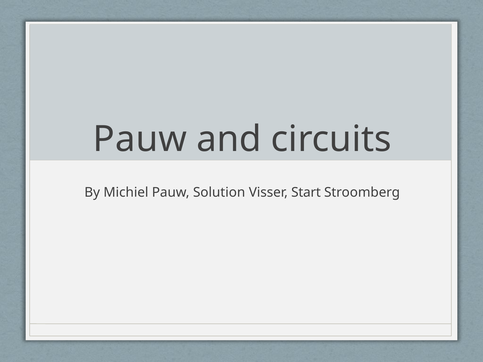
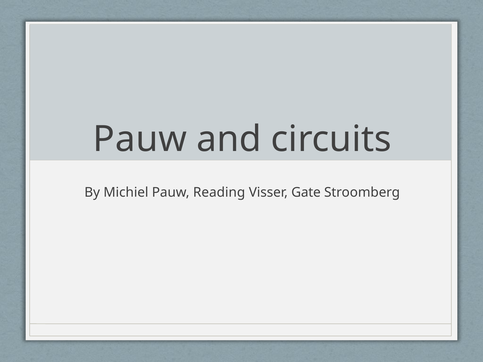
Solution: Solution -> Reading
Start: Start -> Gate
